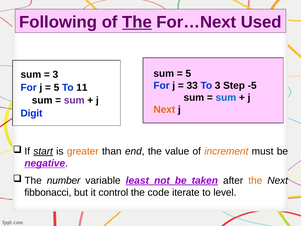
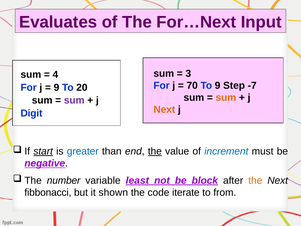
Following: Following -> Evaluates
The at (137, 22) underline: present -> none
Used: Used -> Input
5 at (188, 73): 5 -> 3
3 at (55, 75): 3 -> 4
33: 33 -> 70
To 3: 3 -> 9
-5: -5 -> -7
5 at (56, 87): 5 -> 9
11: 11 -> 20
sum at (226, 97) colour: blue -> orange
greater colour: orange -> blue
the at (155, 151) underline: none -> present
increment colour: orange -> blue
taken: taken -> block
control: control -> shown
level: level -> from
